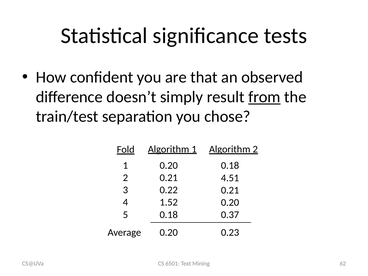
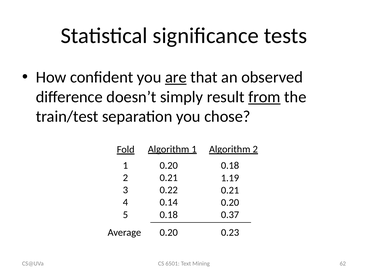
are underline: none -> present
4.51: 4.51 -> 1.19
1.52: 1.52 -> 0.14
